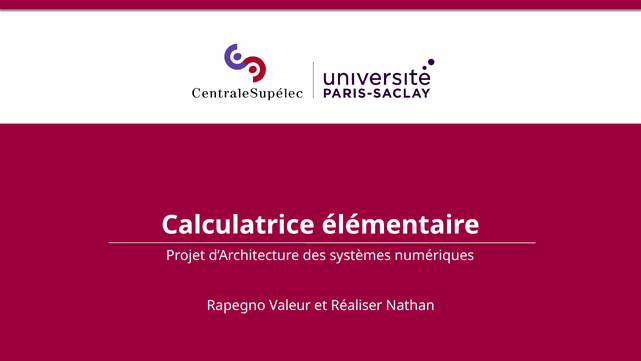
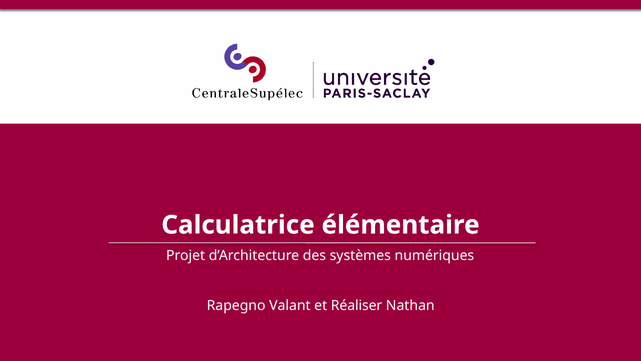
Valeur: Valeur -> Valant
